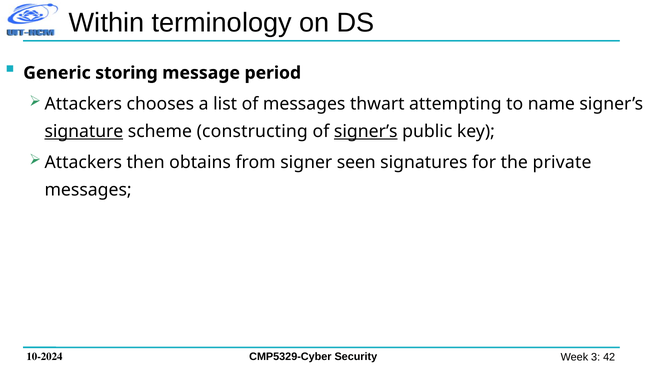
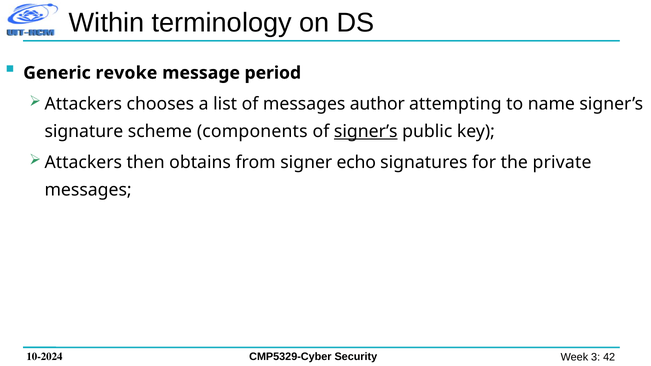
storing: storing -> revoke
thwart: thwart -> author
signature underline: present -> none
constructing: constructing -> components
seen: seen -> echo
